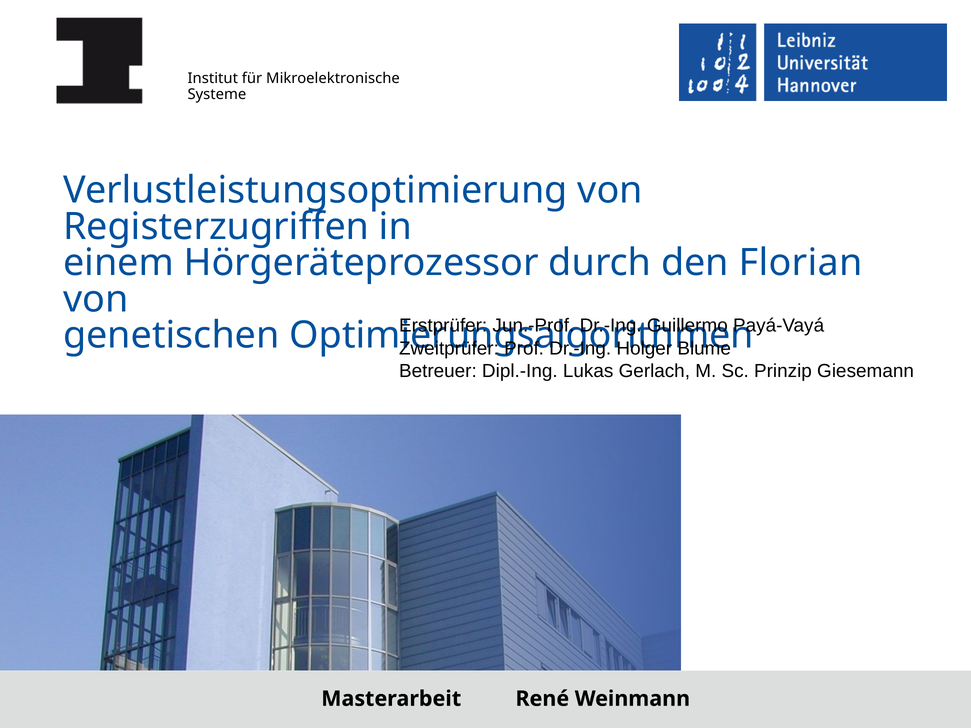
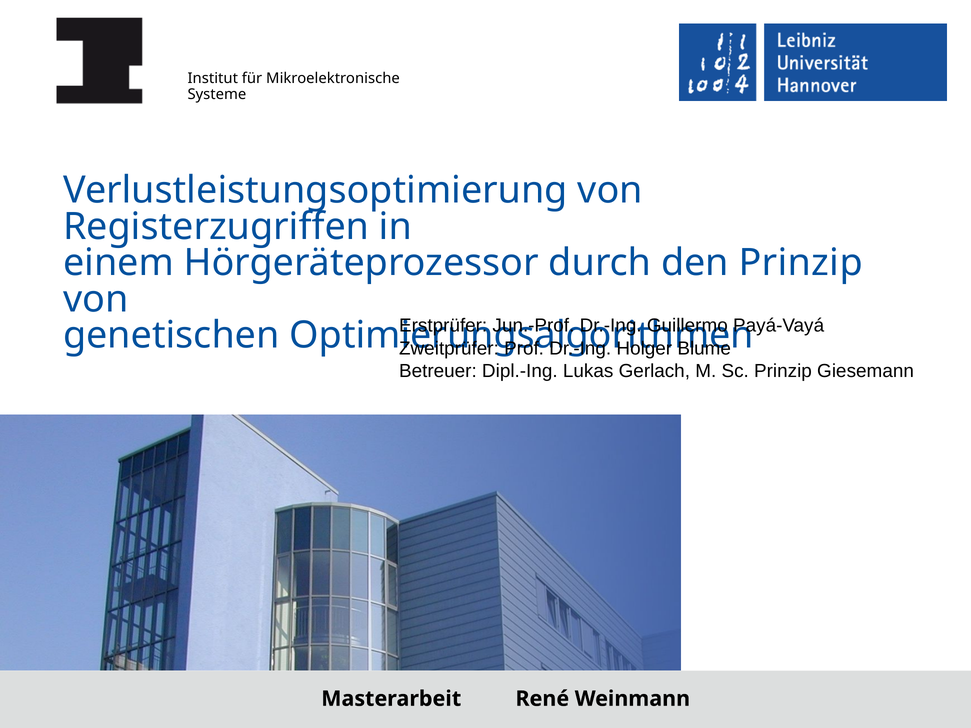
den Florian: Florian -> Prinzip
